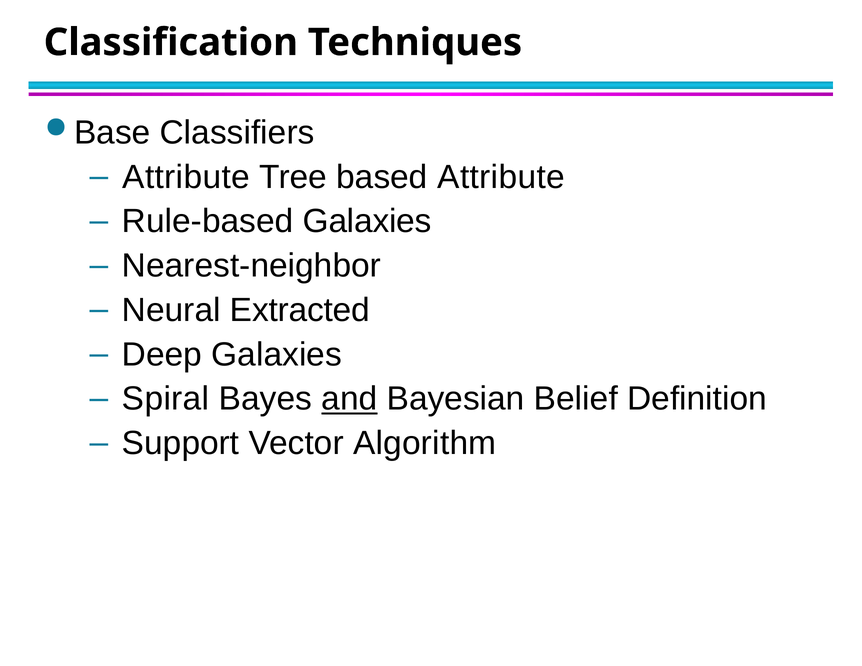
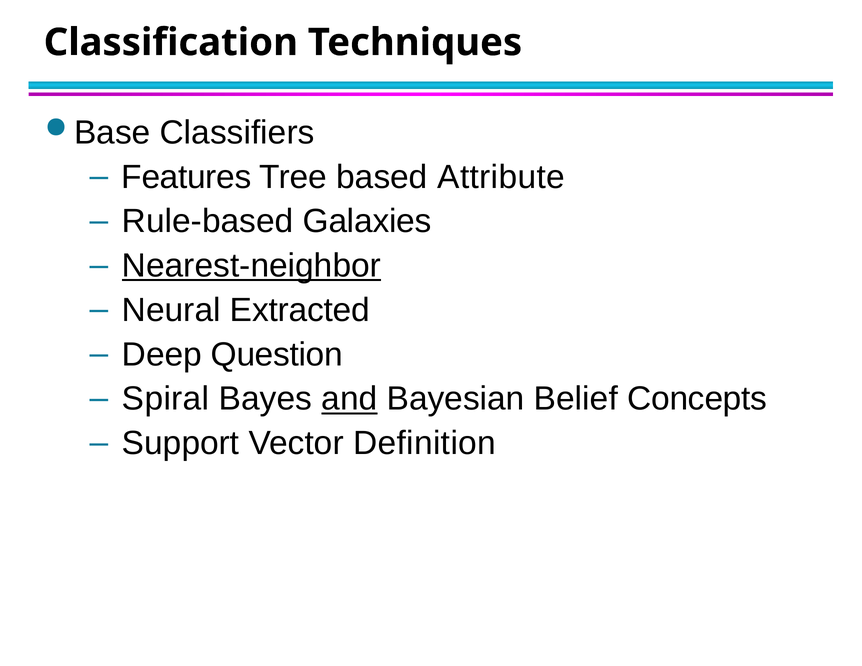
Attribute at (186, 177): Attribute -> Features
Nearest-neighbor underline: none -> present
Deep Galaxies: Galaxies -> Question
Definition: Definition -> Concepts
Algorithm: Algorithm -> Definition
